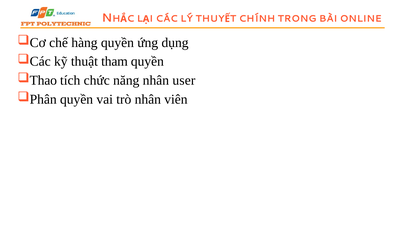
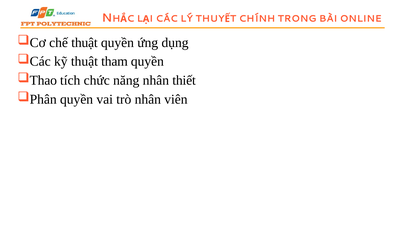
chế hàng: hàng -> thuật
user: user -> thiết
